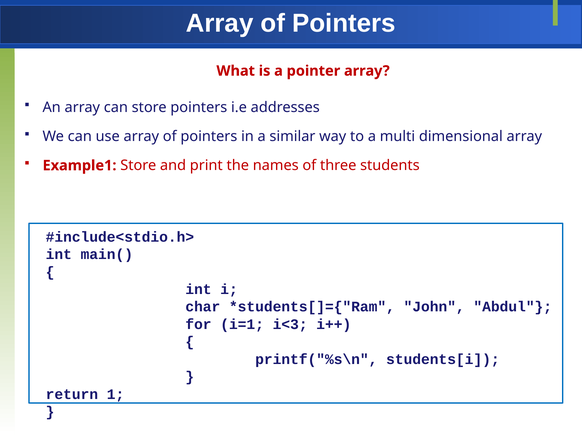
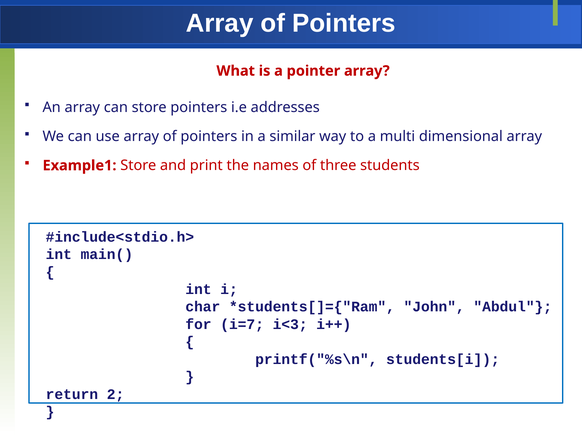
i=1: i=1 -> i=7
1: 1 -> 2
